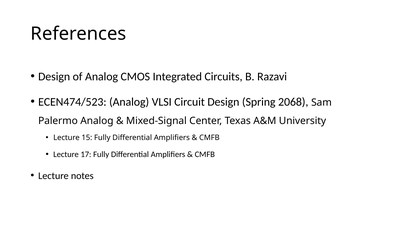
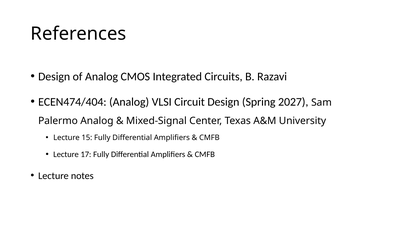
ECEN474/523: ECEN474/523 -> ECEN474/404
2068: 2068 -> 2027
